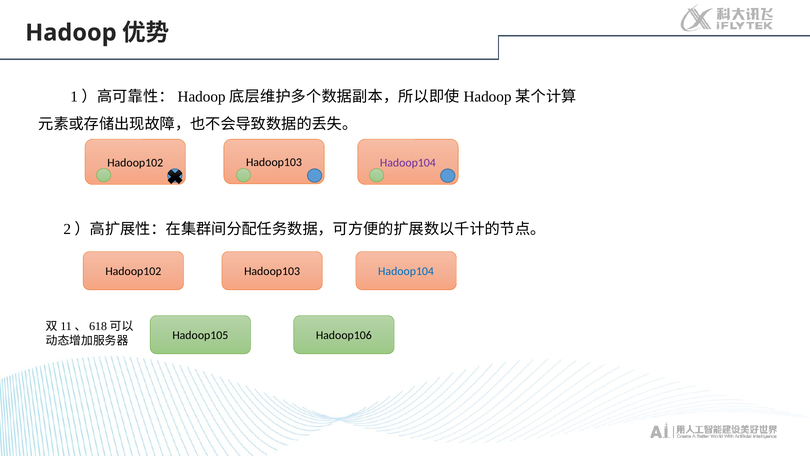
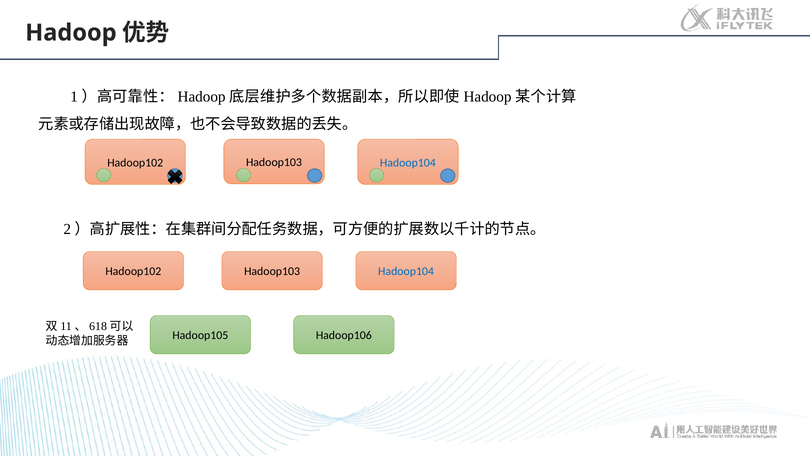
Hadoop104 at (408, 163) colour: purple -> blue
